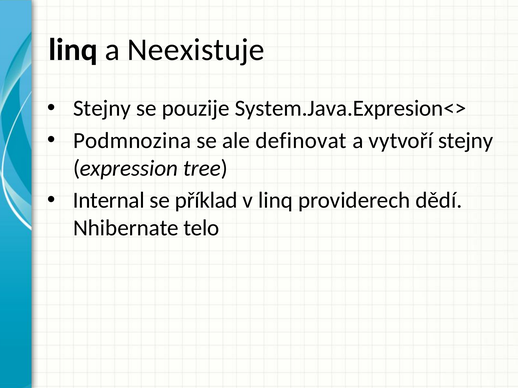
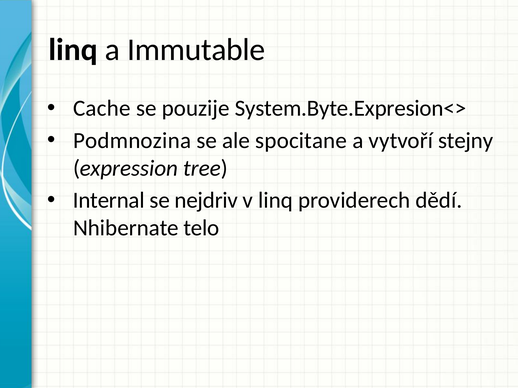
Neexistuje: Neexistuje -> Immutable
Stejny at (102, 108): Stejny -> Cache
System.Java.Expresion<>: System.Java.Expresion<> -> System.Byte.Expresion<>
definovat: definovat -> spocitane
příklad: příklad -> nejdriv
